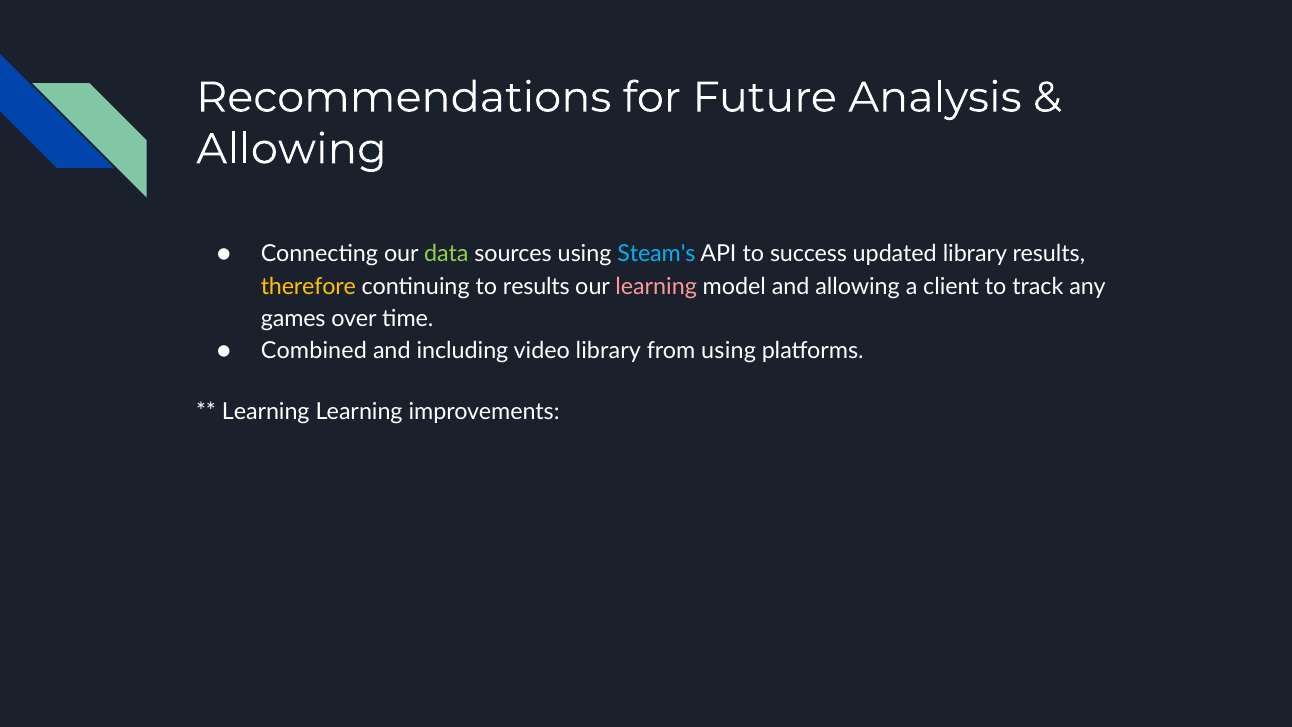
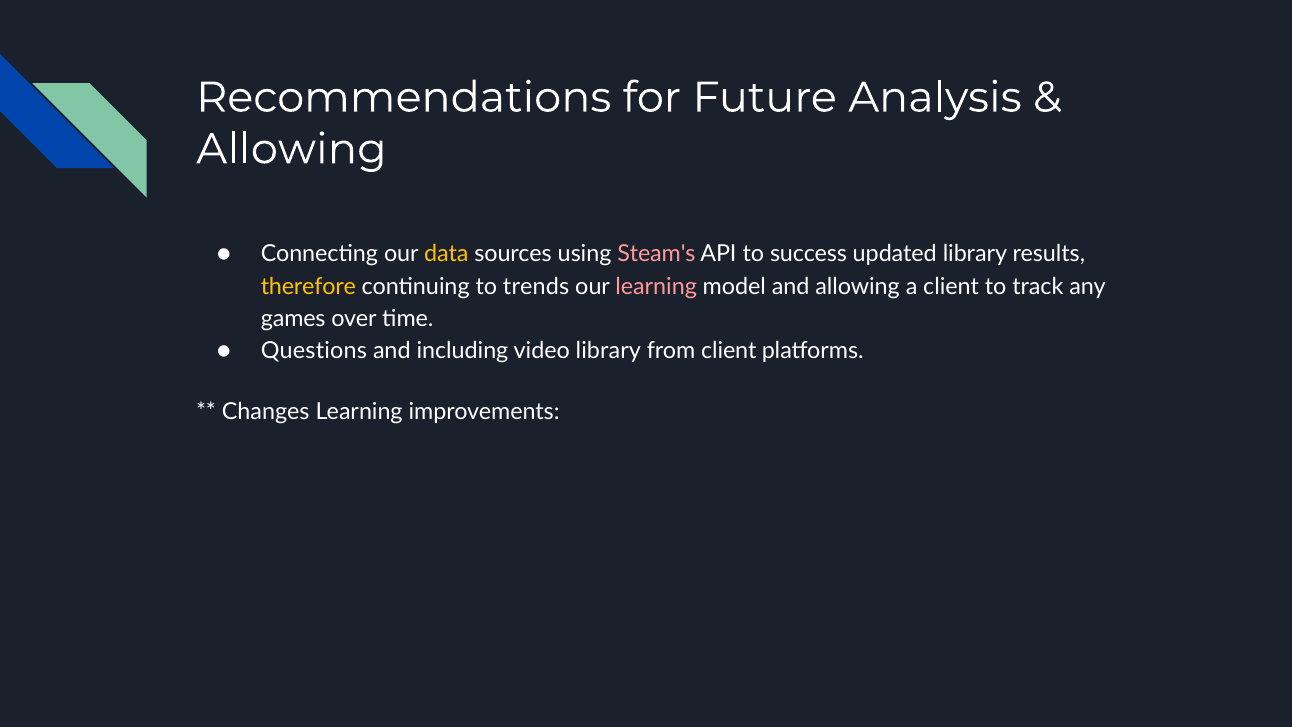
data colour: light green -> yellow
Steam's colour: light blue -> pink
to results: results -> trends
Combined: Combined -> Questions
from using: using -> client
Learning at (266, 412): Learning -> Changes
